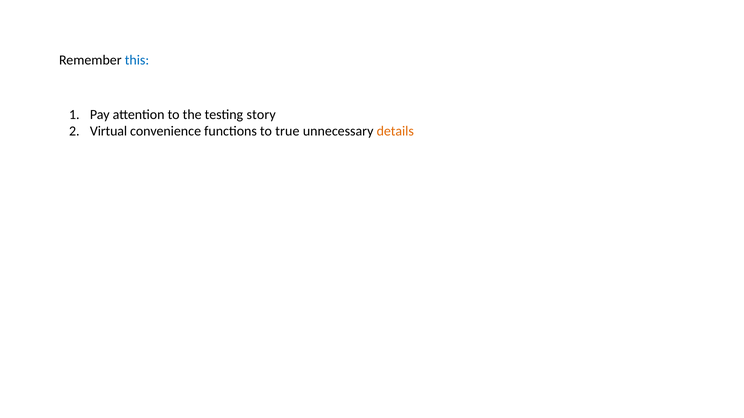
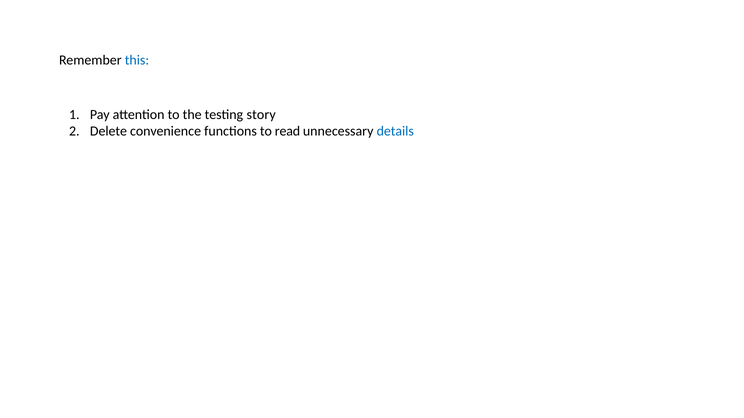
Virtual: Virtual -> Delete
true: true -> read
details colour: orange -> blue
